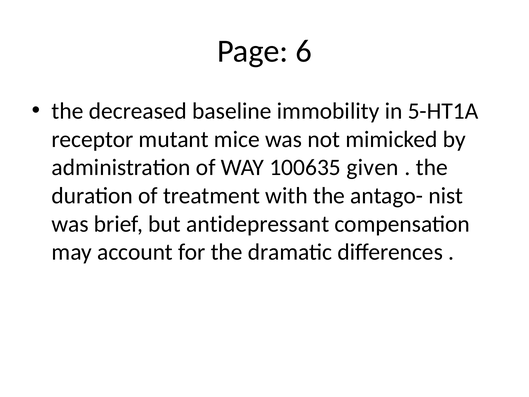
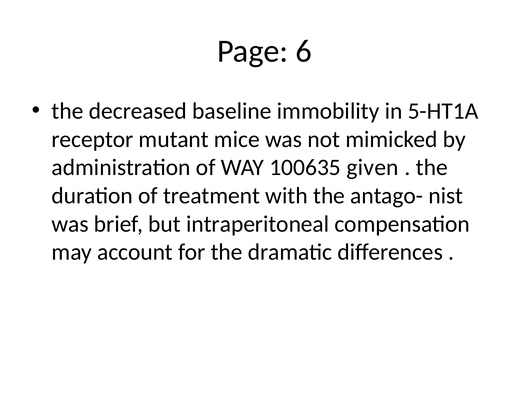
antidepressant: antidepressant -> intraperitoneal
